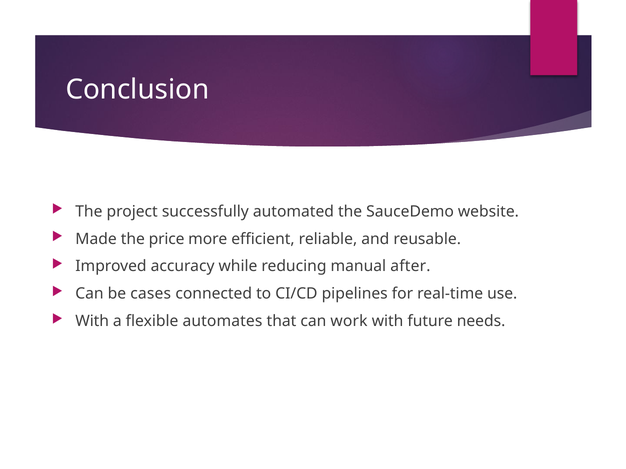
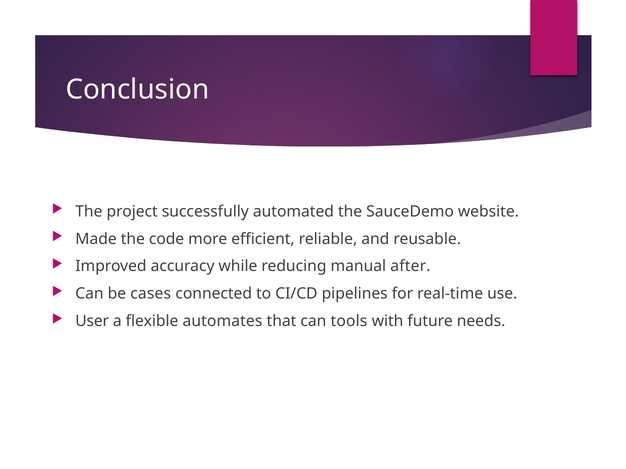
price: price -> code
With at (92, 322): With -> User
work: work -> tools
